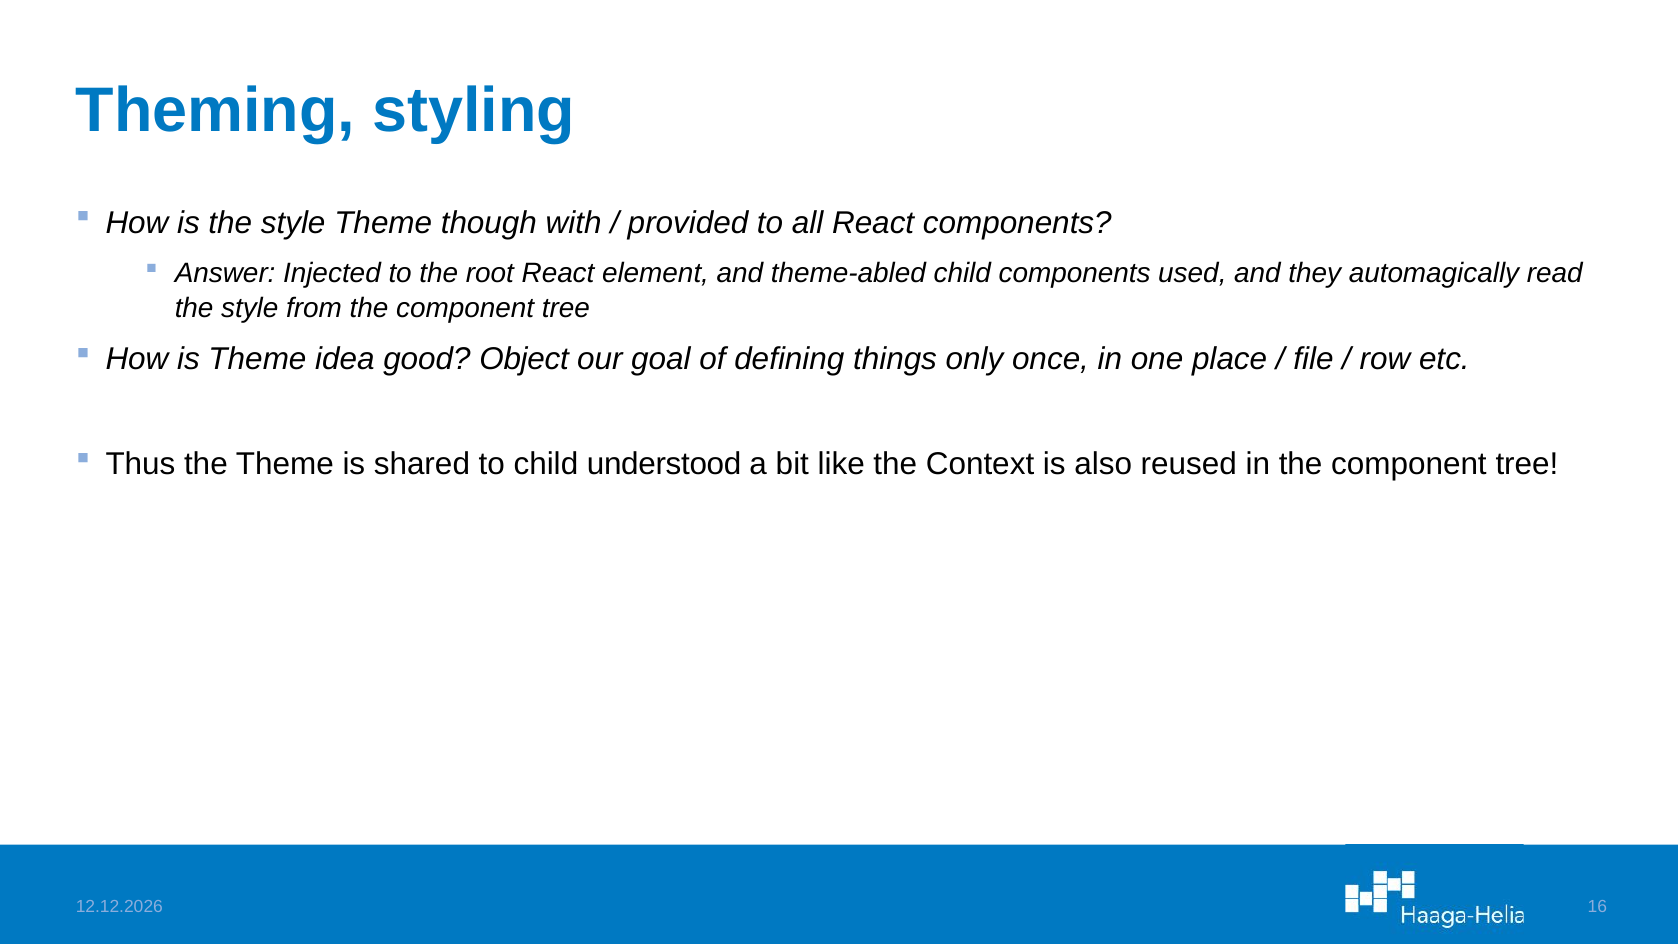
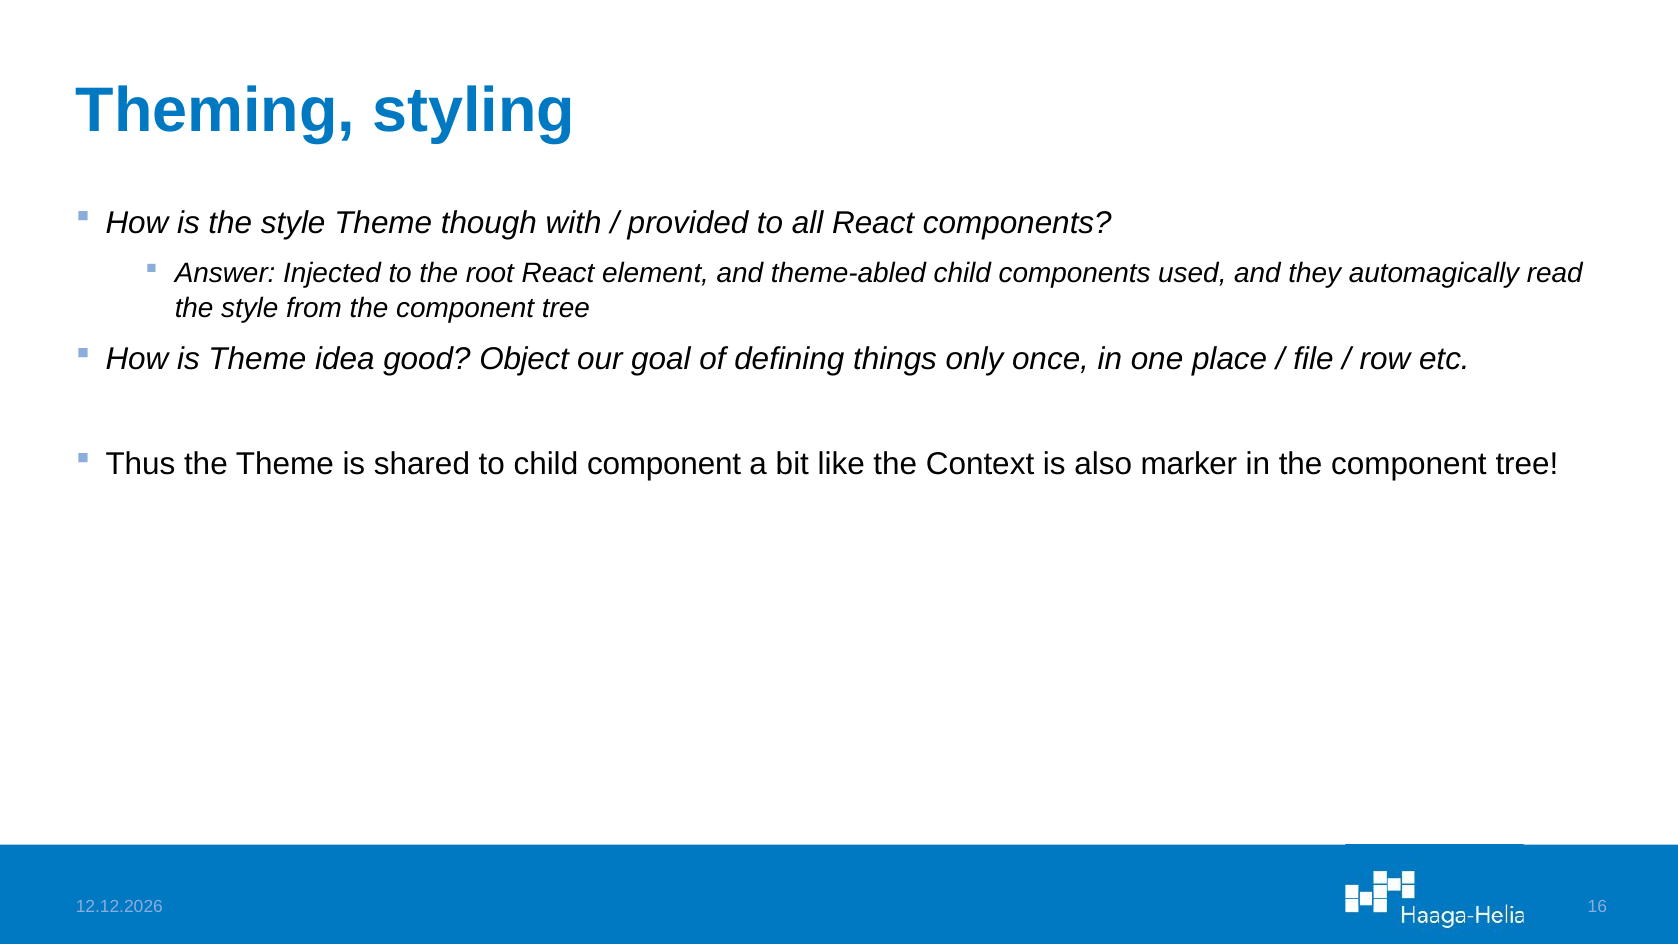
child understood: understood -> component
reused: reused -> marker
